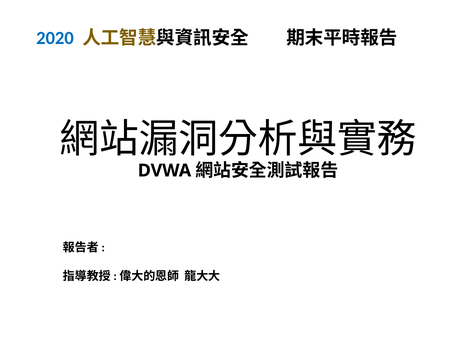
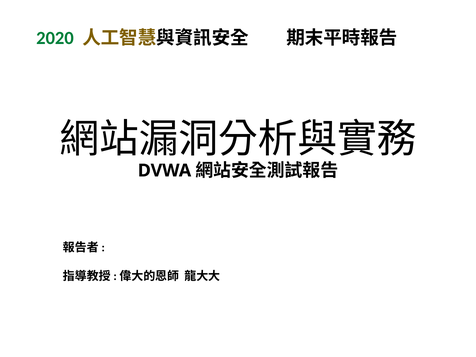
2020 colour: blue -> green
